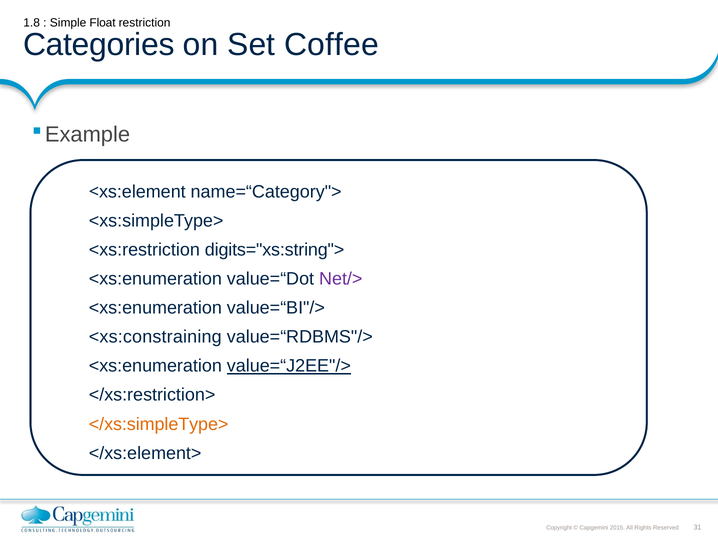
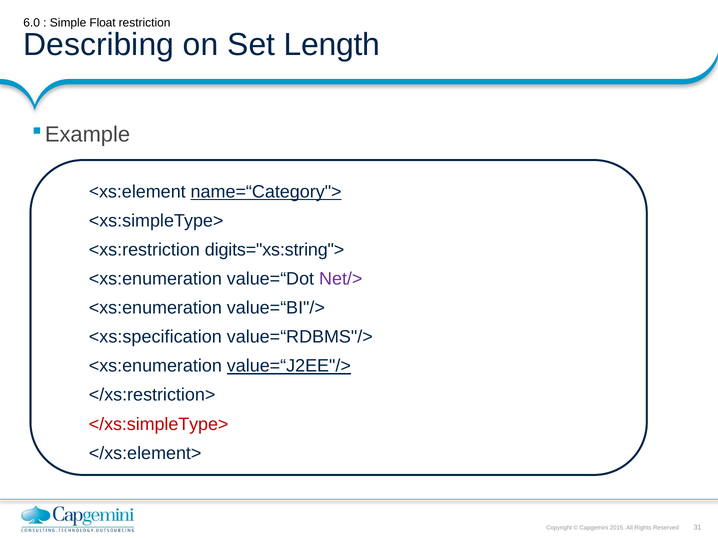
1.8: 1.8 -> 6.0
Categories: Categories -> Describing
Coffee: Coffee -> Length
name=“Category"> underline: none -> present
<xs:constraining: <xs:constraining -> <xs:specification
</xs:simpleType> colour: orange -> red
